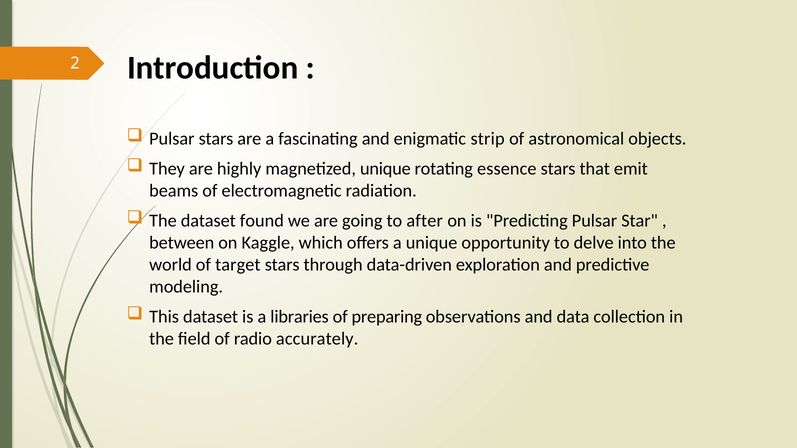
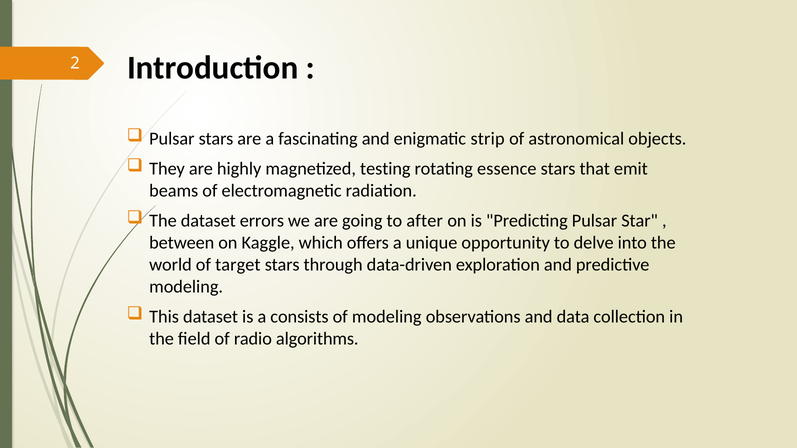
magnetized unique: unique -> testing
found: found -> errors
libraries: libraries -> consists
of preparing: preparing -> modeling
accurately: accurately -> algorithms
